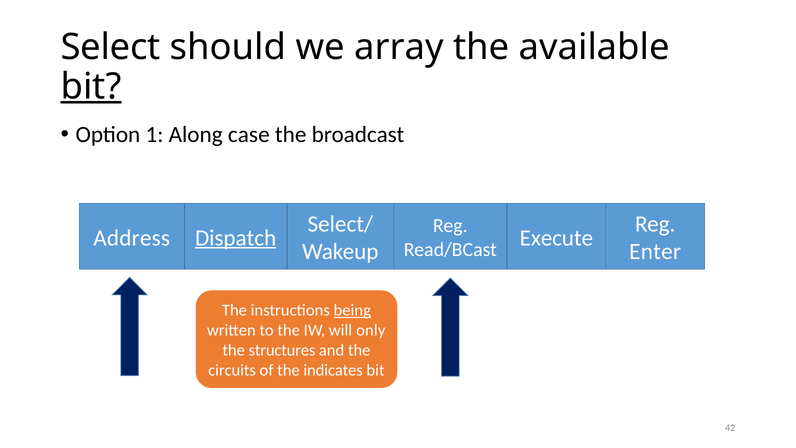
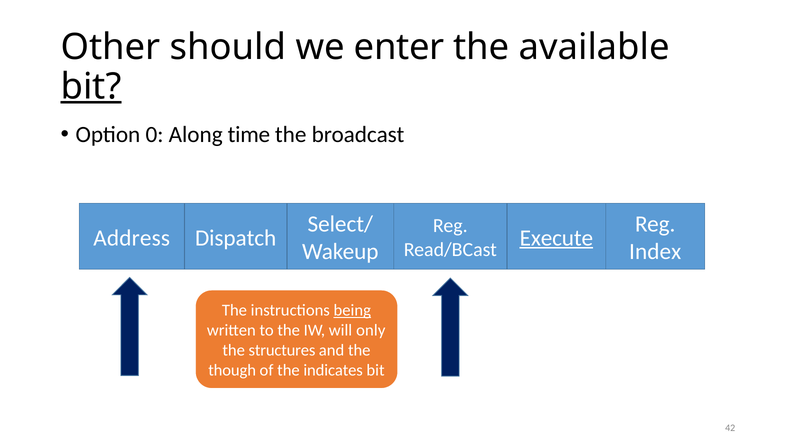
Select: Select -> Other
array: array -> enter
1: 1 -> 0
case: case -> time
Dispatch underline: present -> none
Execute underline: none -> present
Enter: Enter -> Index
circuits: circuits -> though
